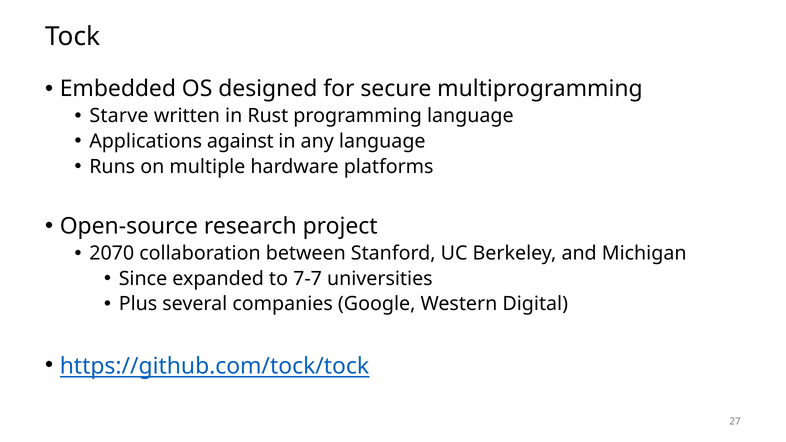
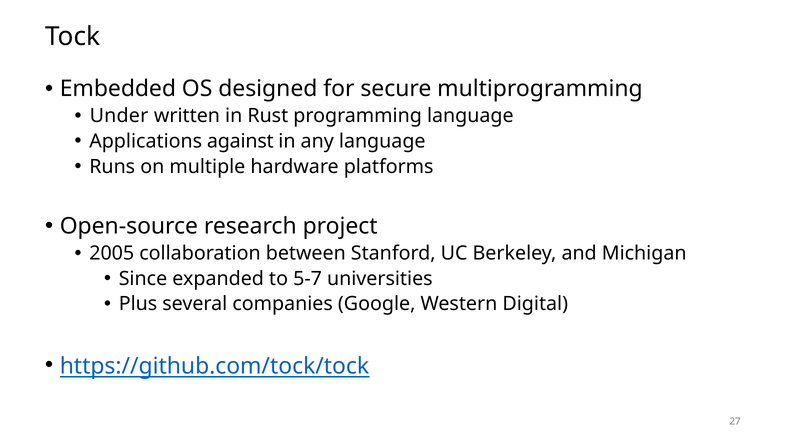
Starve: Starve -> Under
2070: 2070 -> 2005
7-7: 7-7 -> 5-7
